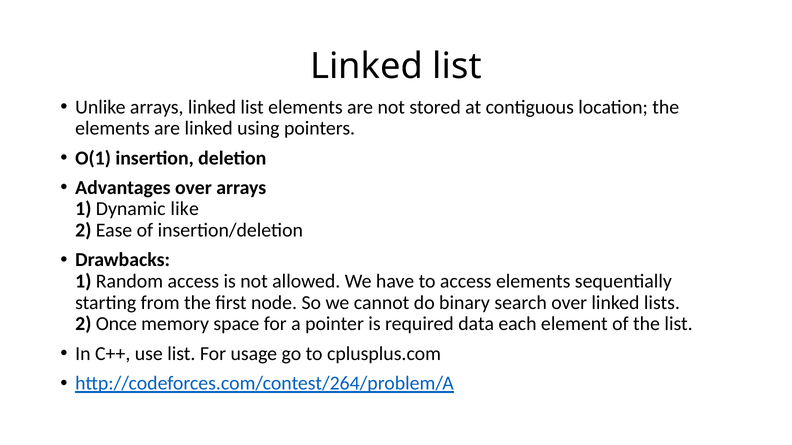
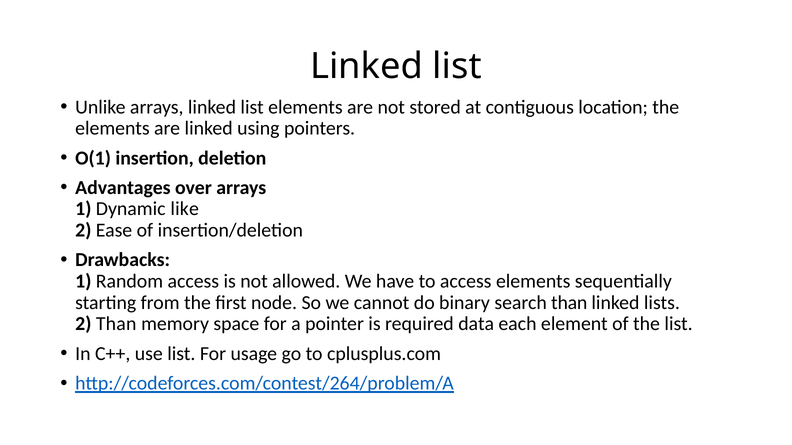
search over: over -> than
2 Once: Once -> Than
